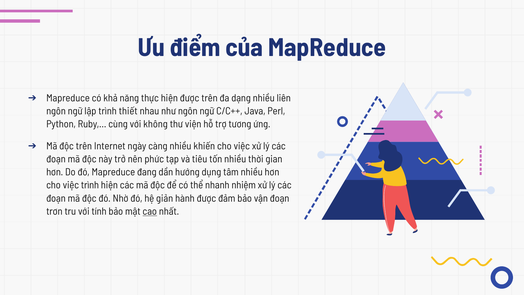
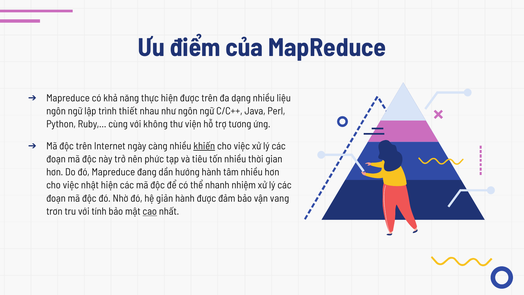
liên: liên -> liệu
khiến underline: none -> present
hướng dụng: dụng -> hành
việc trình: trình -> nhật
vận đoạn: đoạn -> vang
